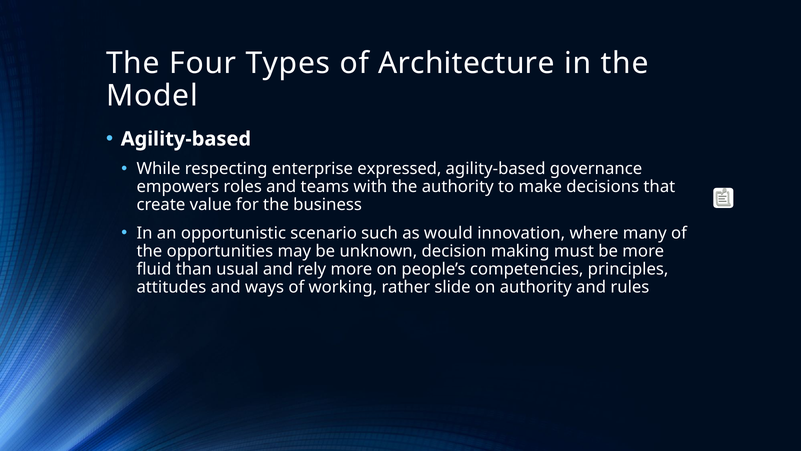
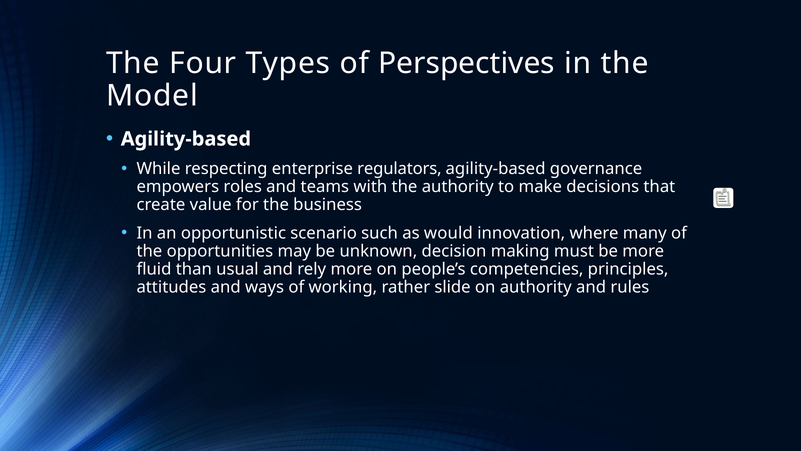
Architecture: Architecture -> Perspectives
expressed: expressed -> regulators
